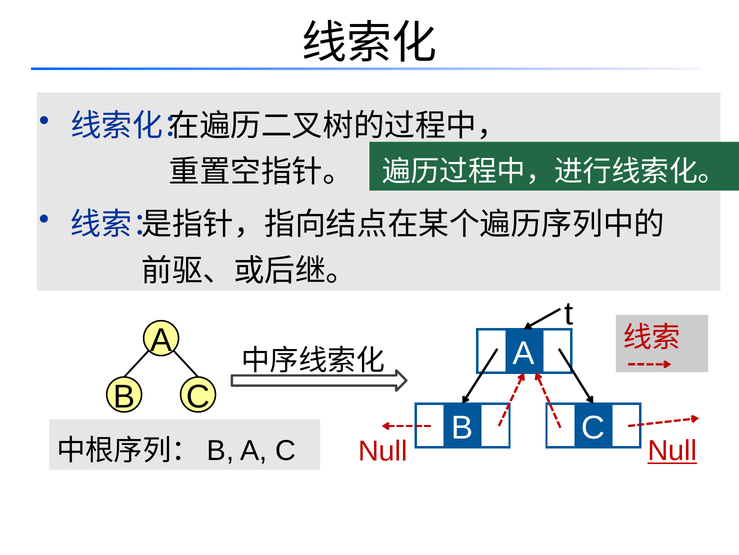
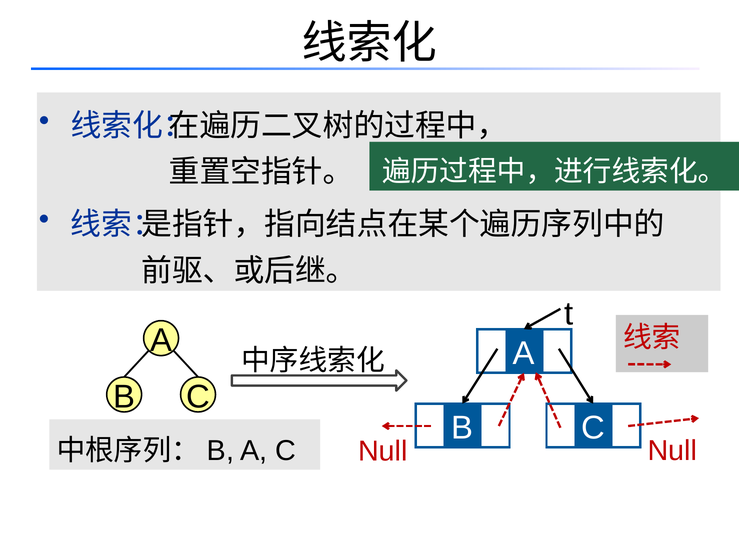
Null at (672, 450) underline: present -> none
